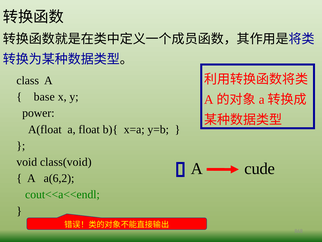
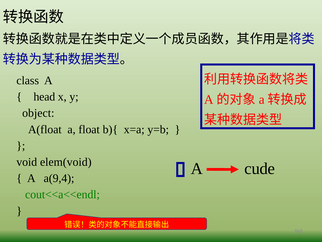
base: base -> head
power: power -> object
class(void: class(void -> elem(void
a(6,2: a(6,2 -> a(9,4
